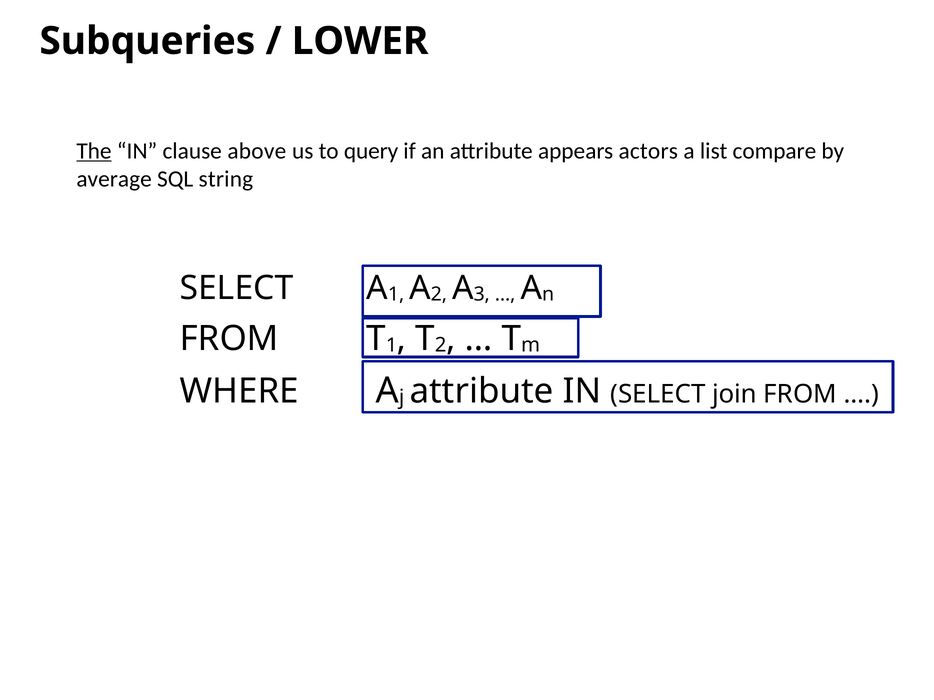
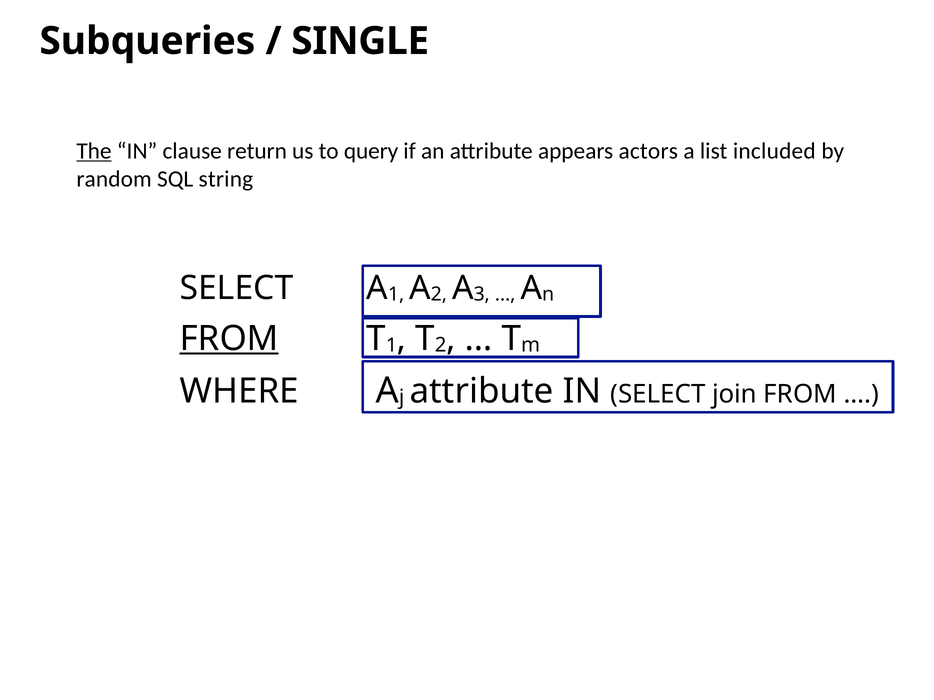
LOWER: LOWER -> SINGLE
above: above -> return
compare: compare -> included
average: average -> random
FROM at (229, 339) underline: none -> present
